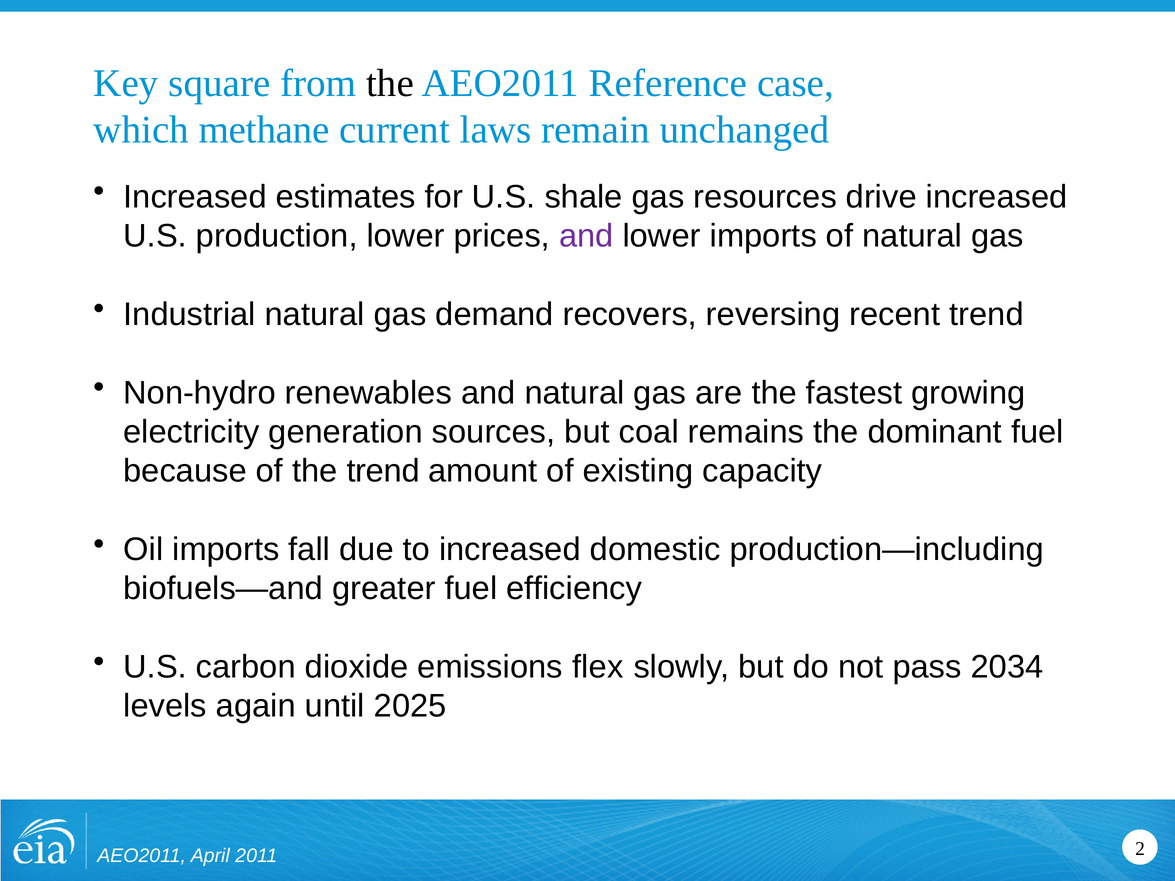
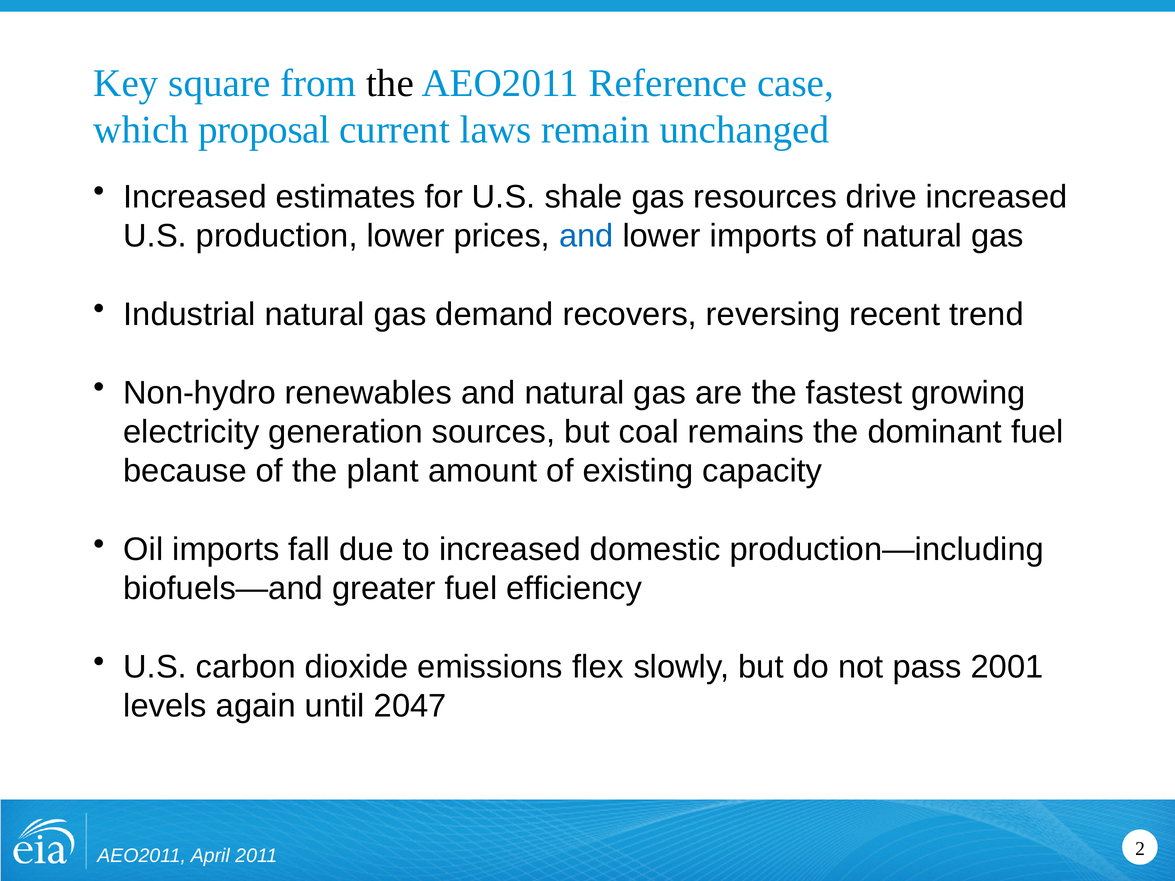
methane: methane -> proposal
and at (586, 236) colour: purple -> blue
the trend: trend -> plant
2034: 2034 -> 2001
2025: 2025 -> 2047
